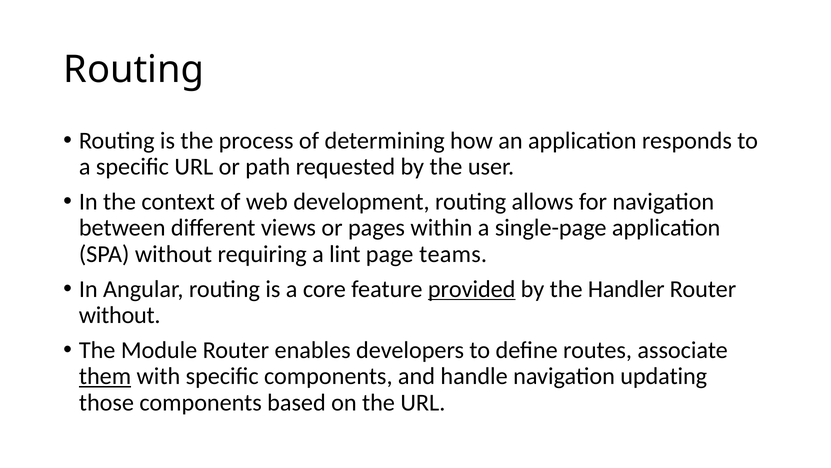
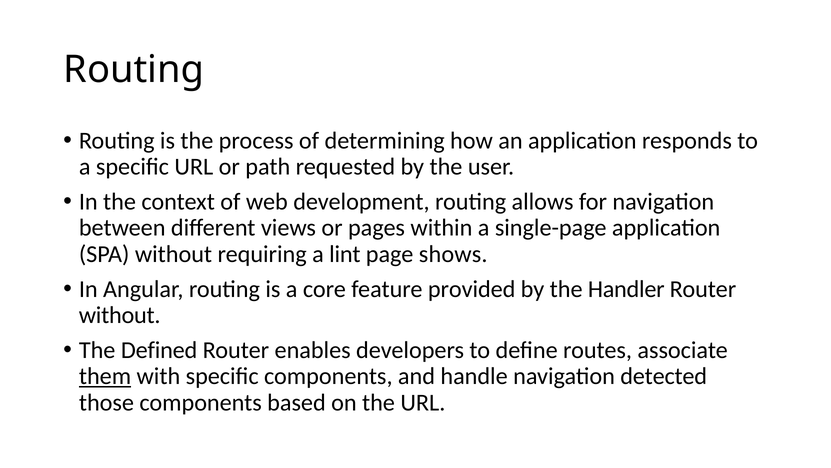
teams: teams -> shows
provided underline: present -> none
Module: Module -> Defined
updating: updating -> detected
